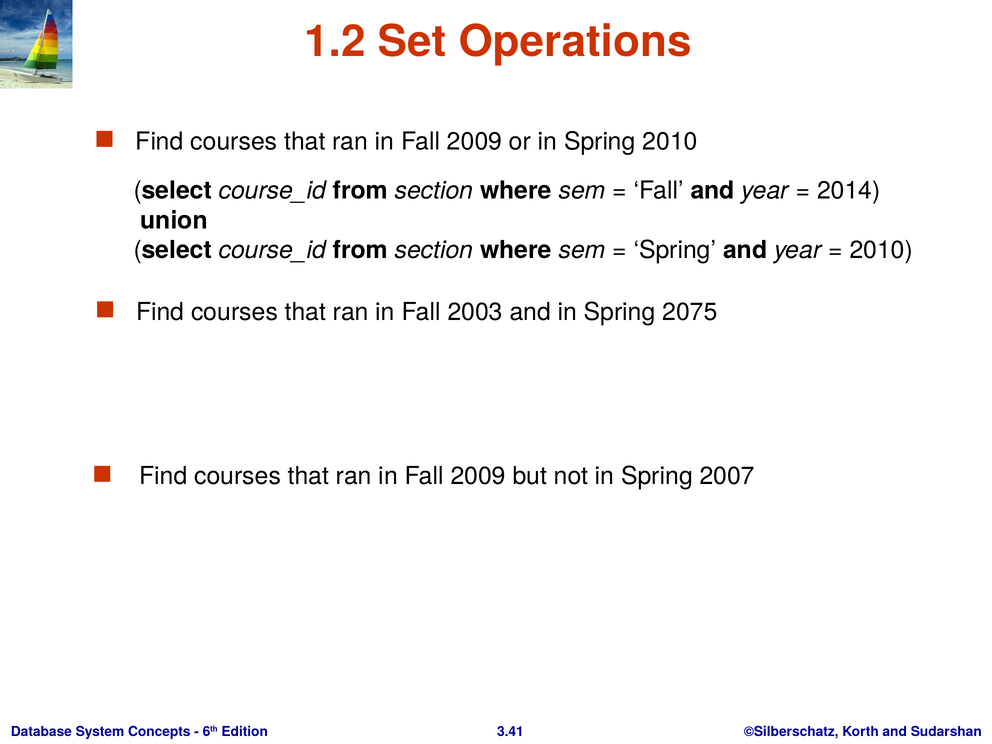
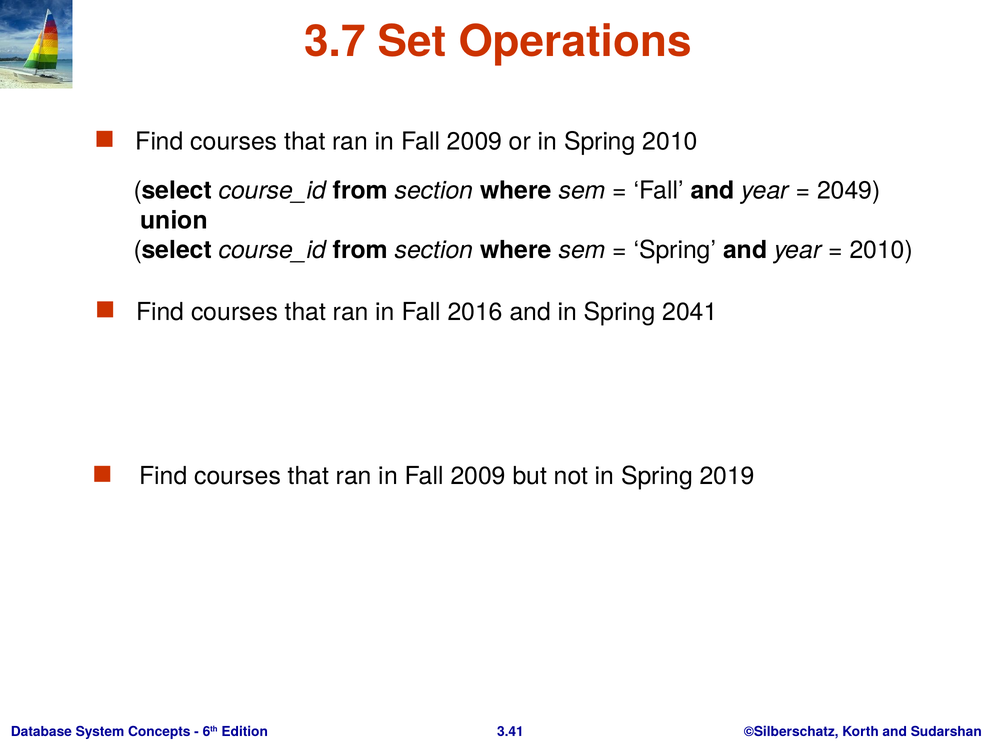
1.2: 1.2 -> 3.7
2014: 2014 -> 2049
2003: 2003 -> 2016
2075: 2075 -> 2041
2007: 2007 -> 2019
